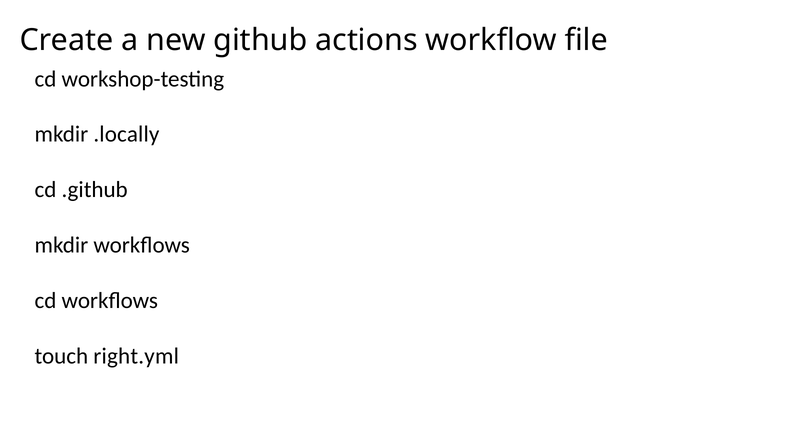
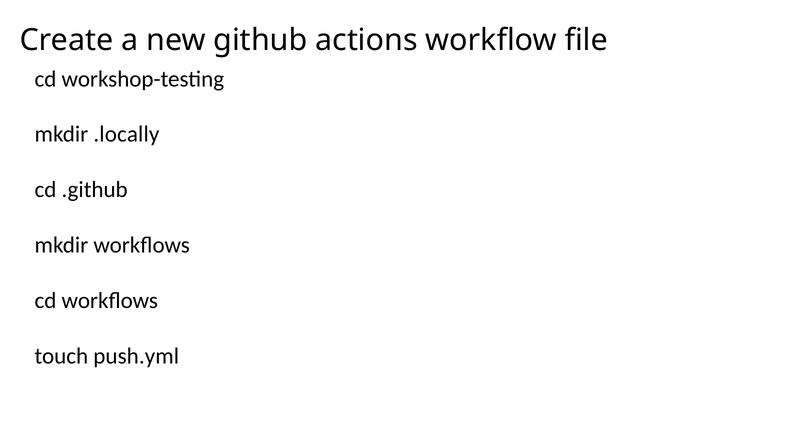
right.yml: right.yml -> push.yml
